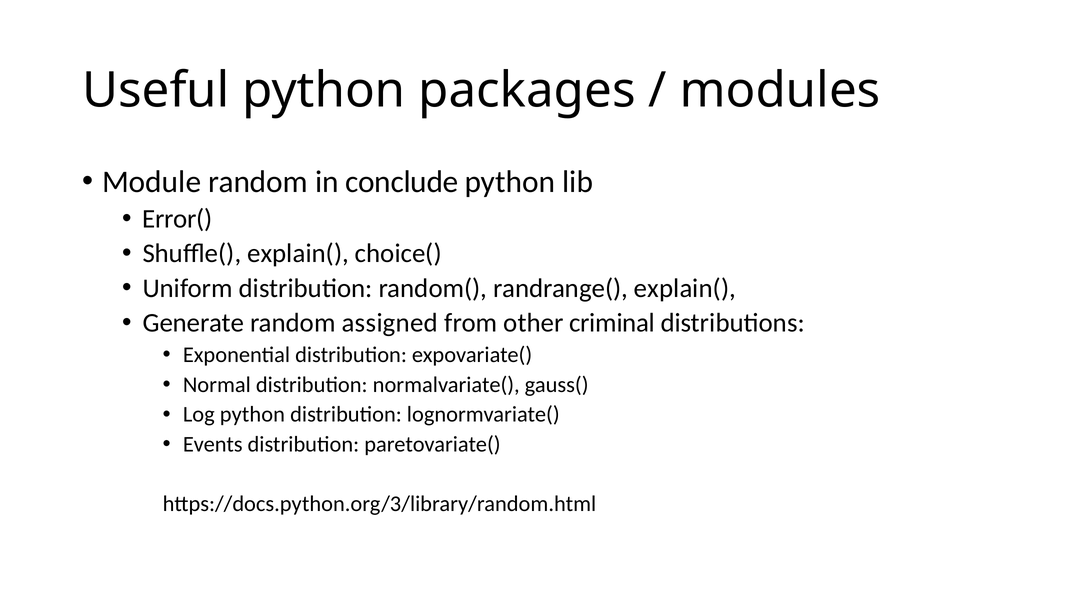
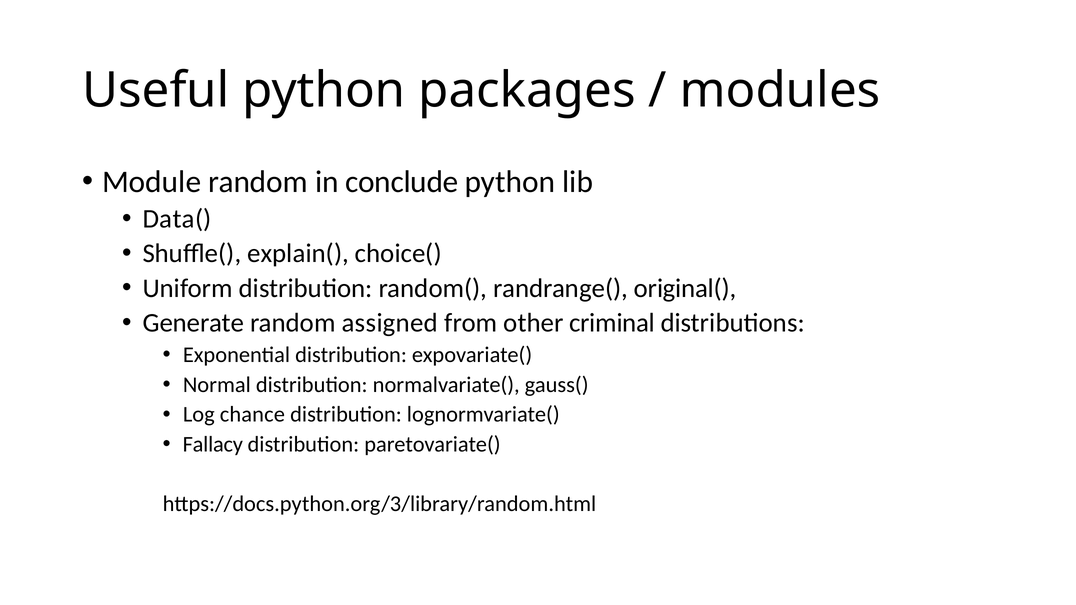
Error(: Error( -> Data(
randrange( explain(: explain( -> original(
Log python: python -> chance
Events: Events -> Fallacy
